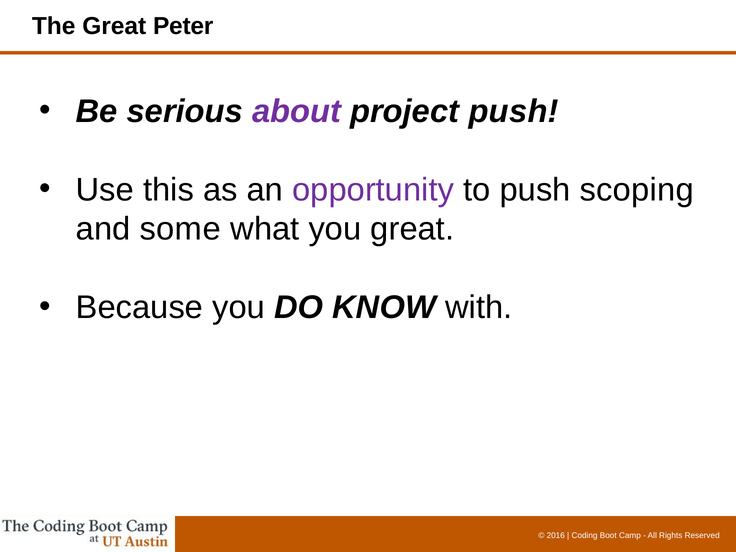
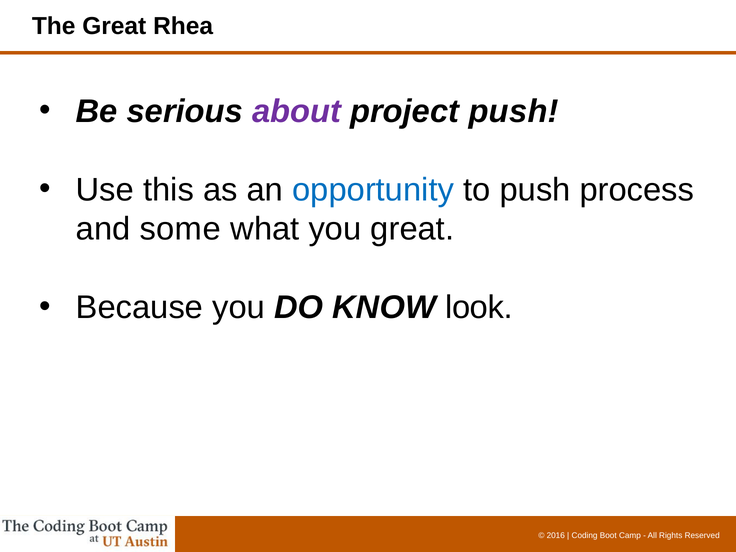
Peter: Peter -> Rhea
opportunity colour: purple -> blue
scoping: scoping -> process
with: with -> look
